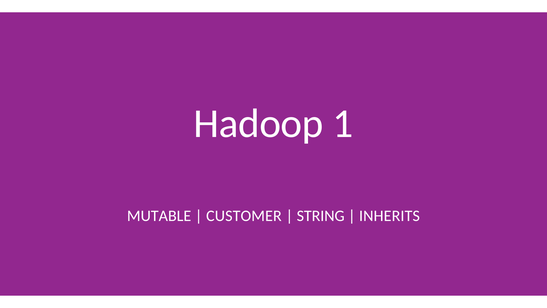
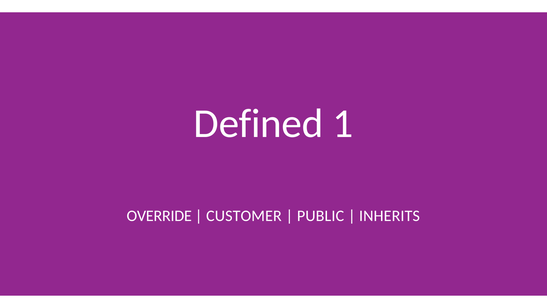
Hadoop: Hadoop -> Defined
MUTABLE: MUTABLE -> OVERRIDE
STRING: STRING -> PUBLIC
